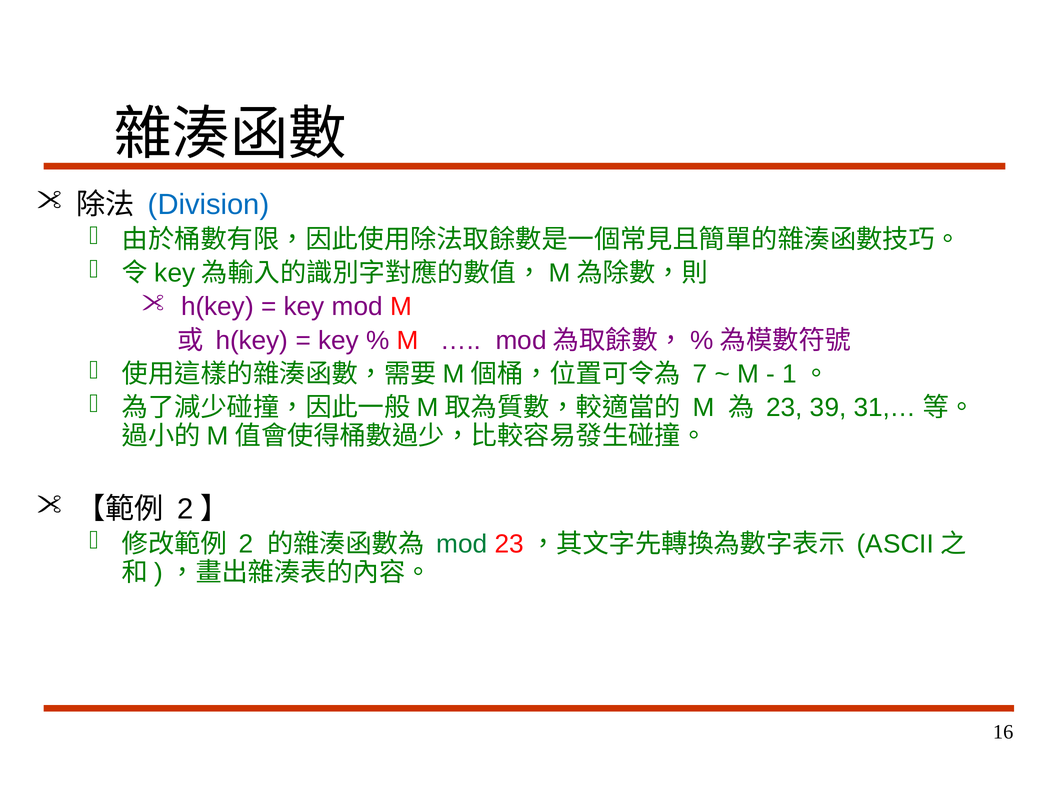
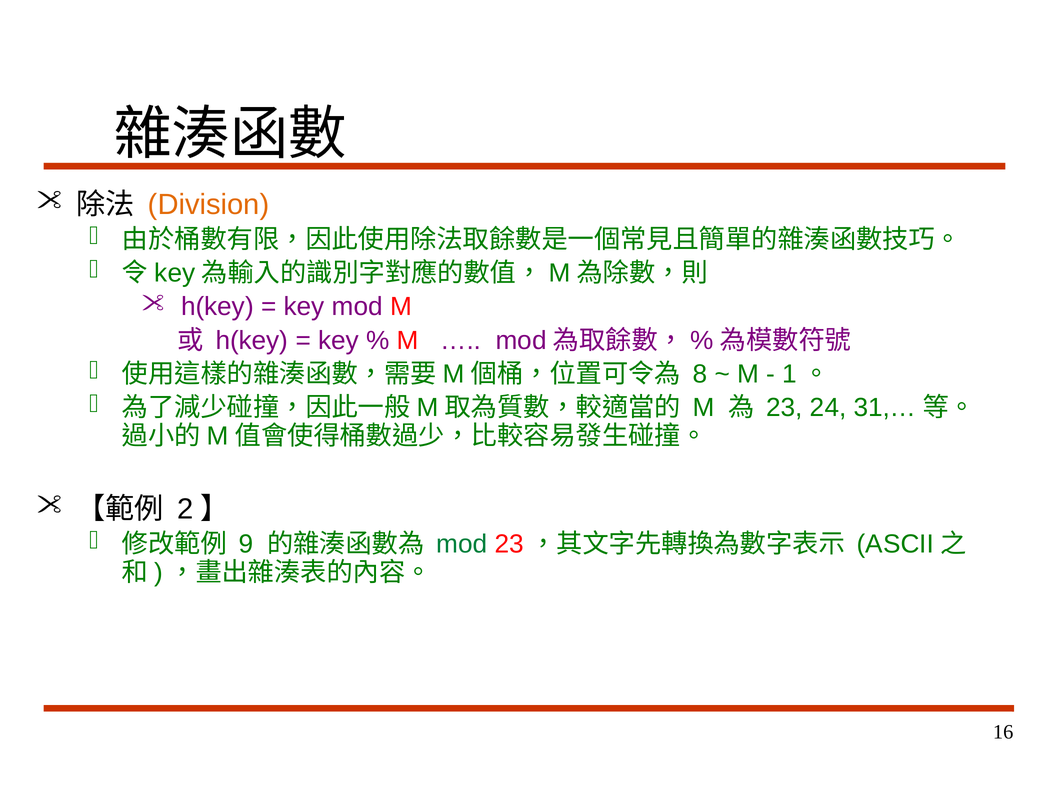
Division colour: blue -> orange
7: 7 -> 8
39: 39 -> 24
2: 2 -> 9
